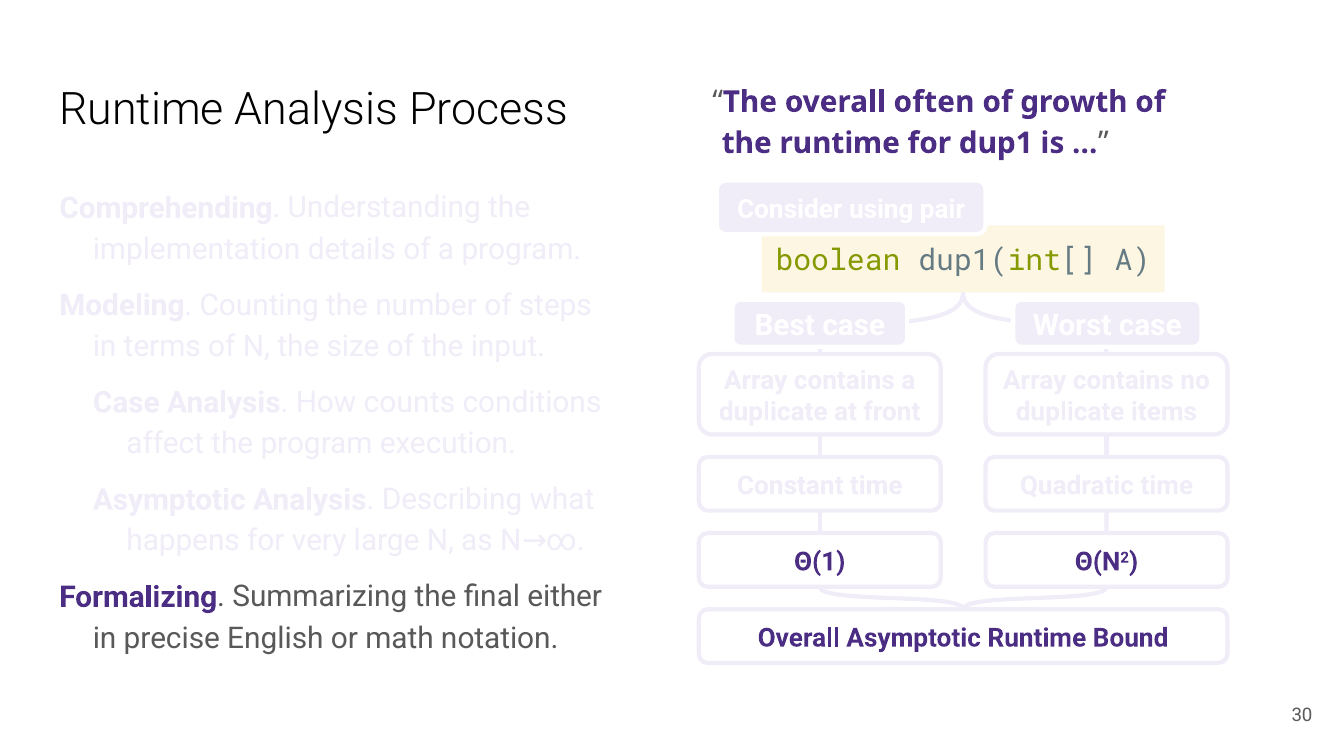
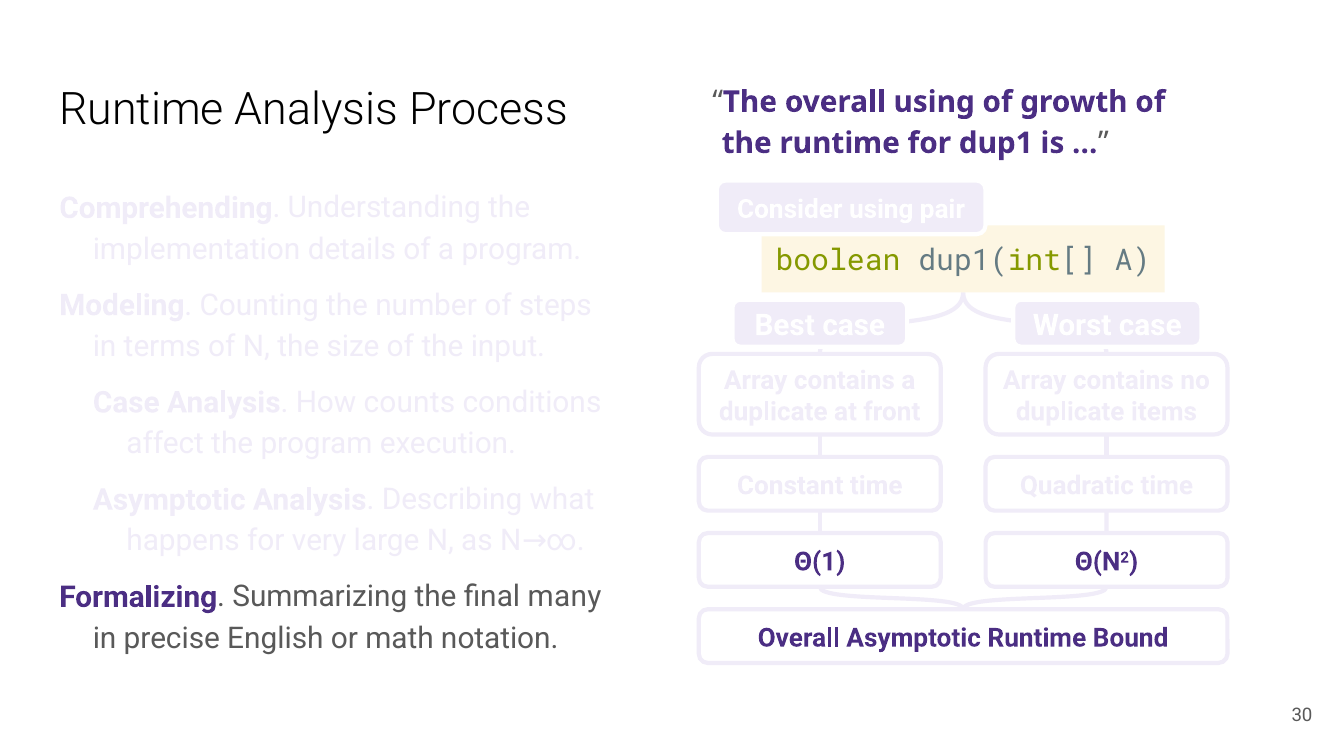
overall often: often -> using
either: either -> many
